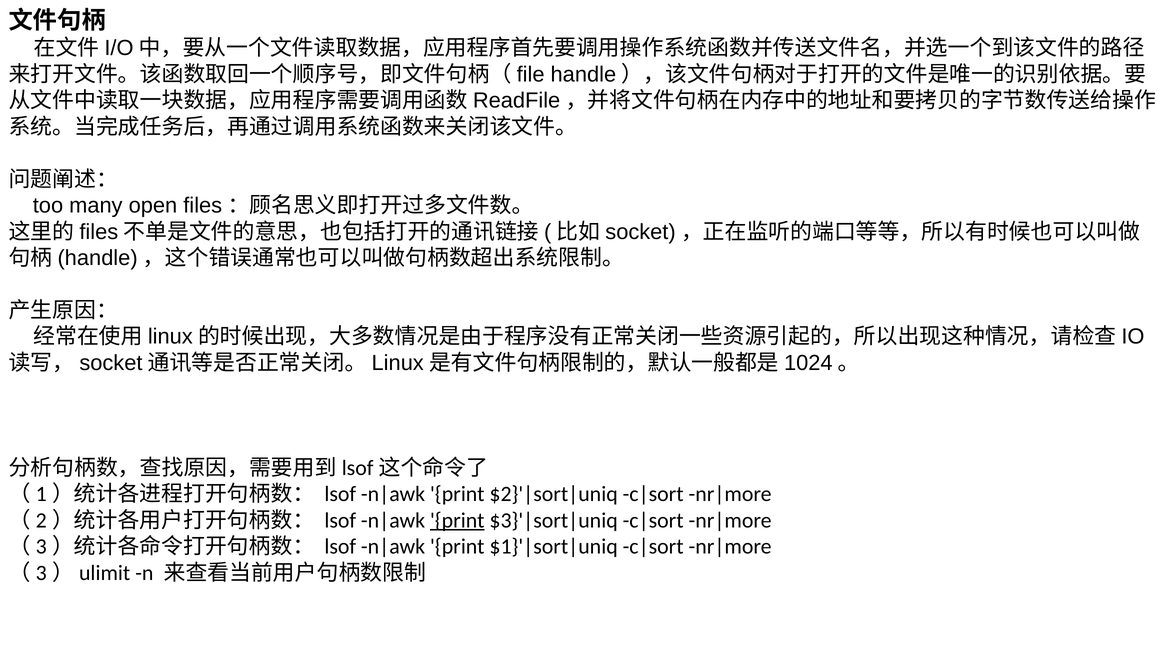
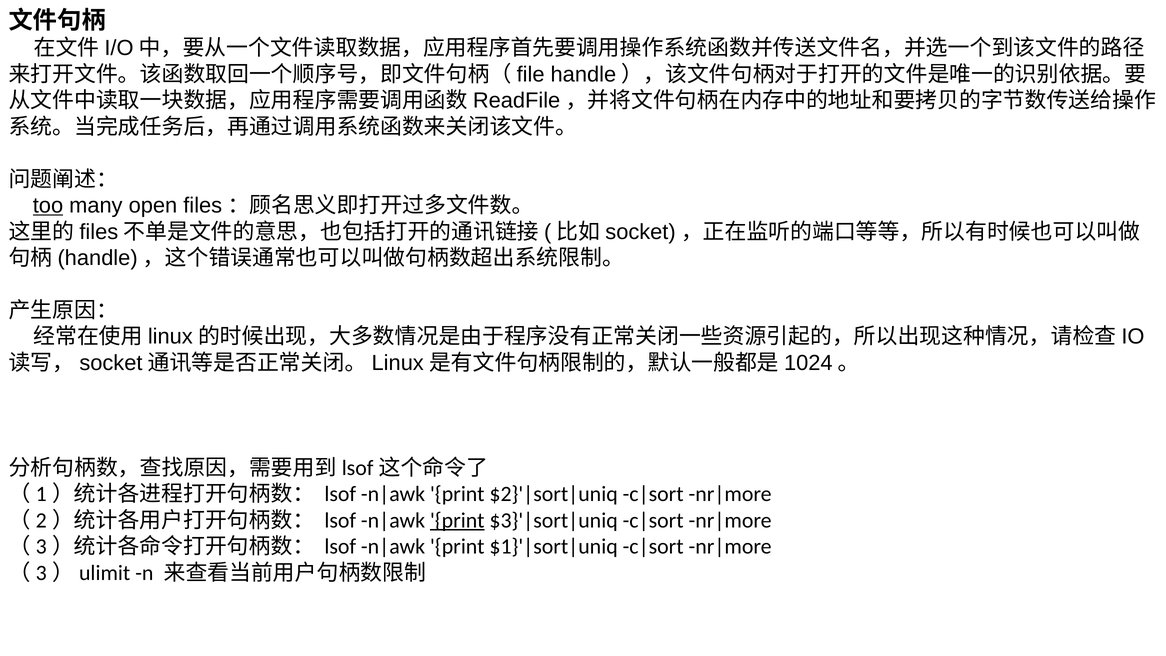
too underline: none -> present
